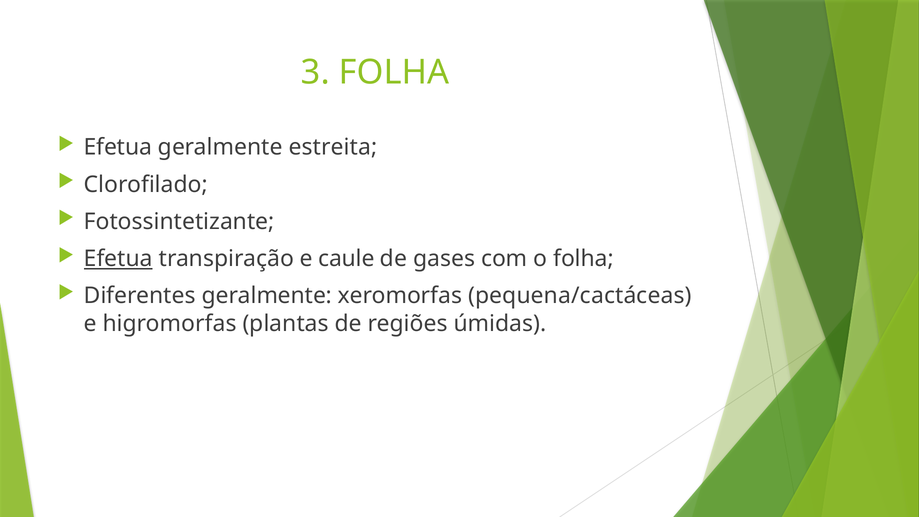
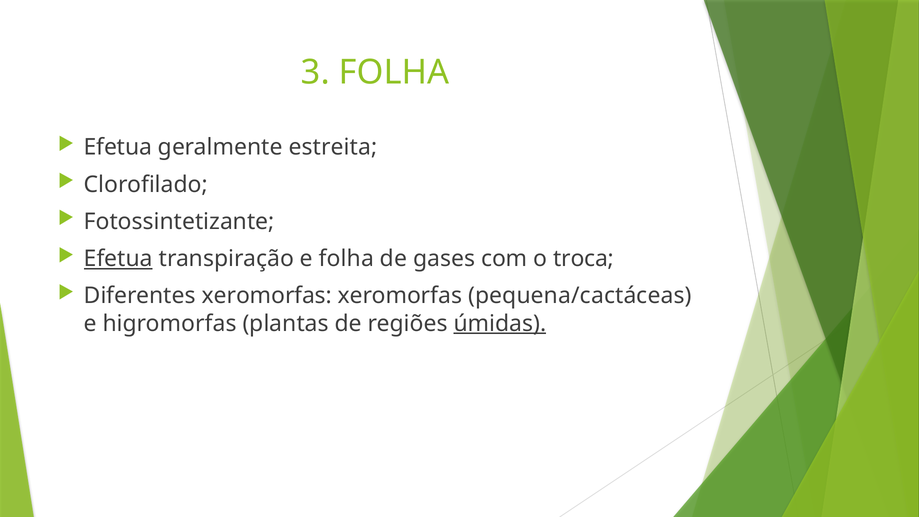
e caule: caule -> folha
o folha: folha -> troca
Diferentes geralmente: geralmente -> xeromorfas
úmidas underline: none -> present
